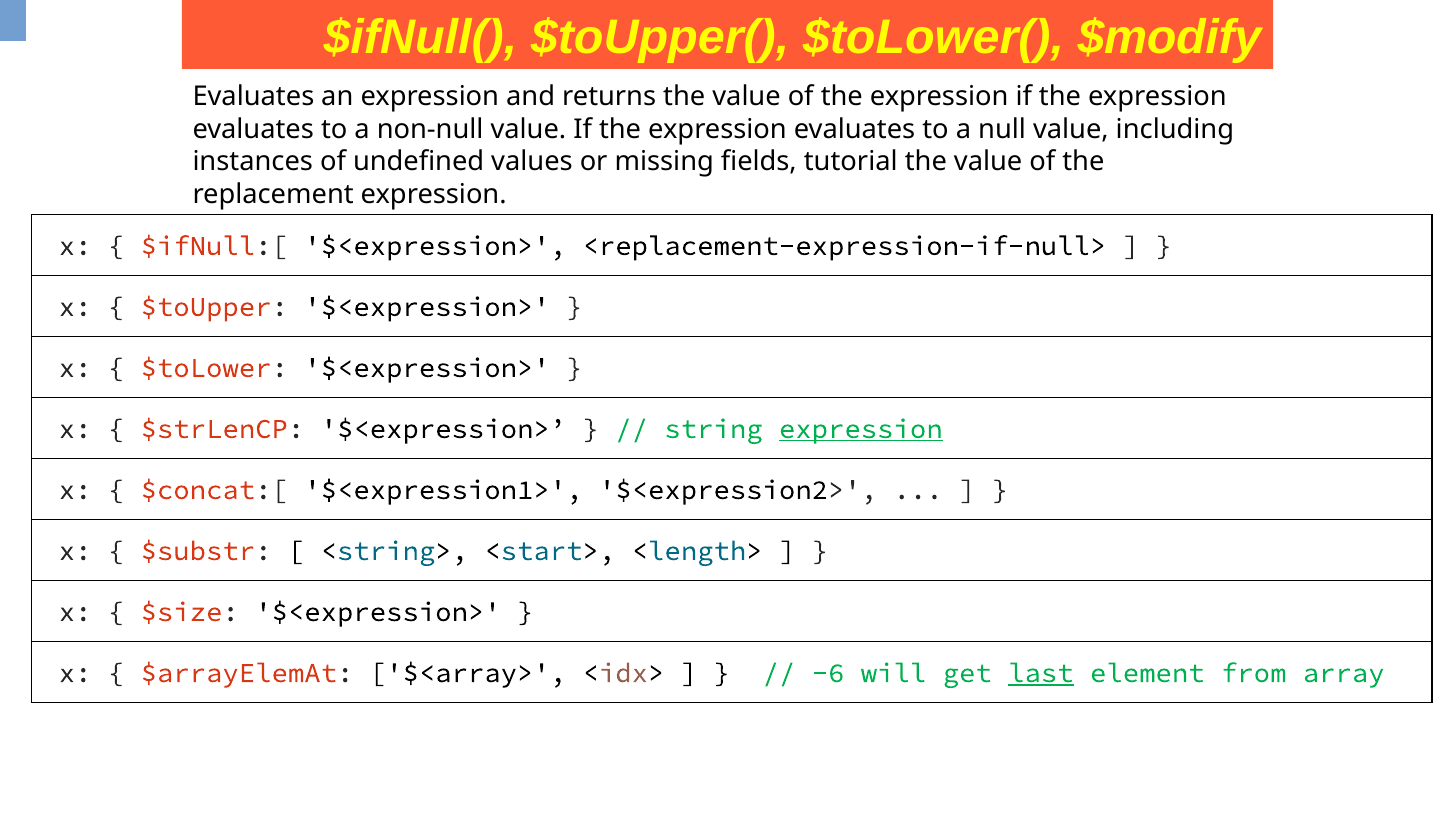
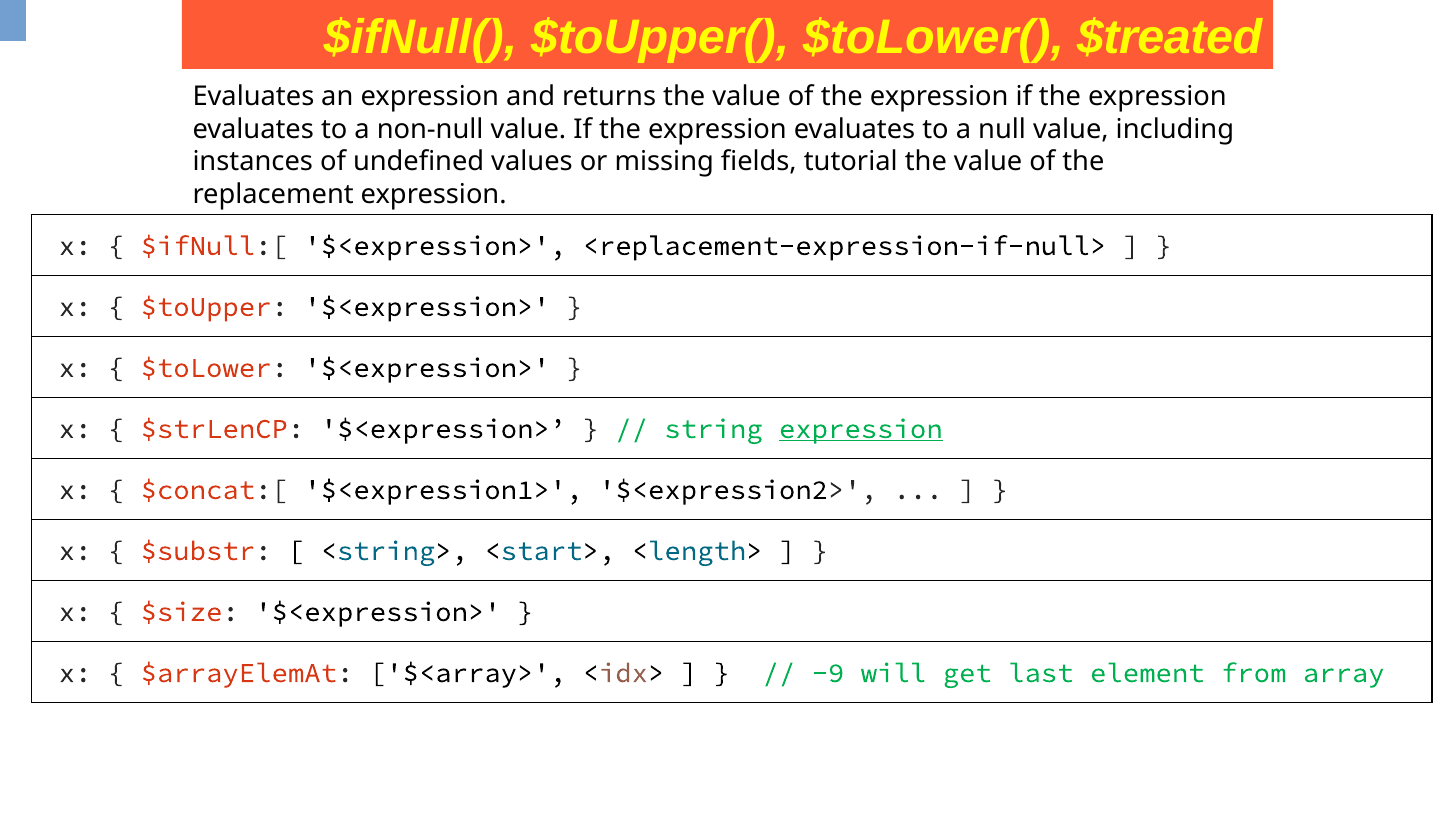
$modify: $modify -> $treated
-6: -6 -> -9
last underline: present -> none
